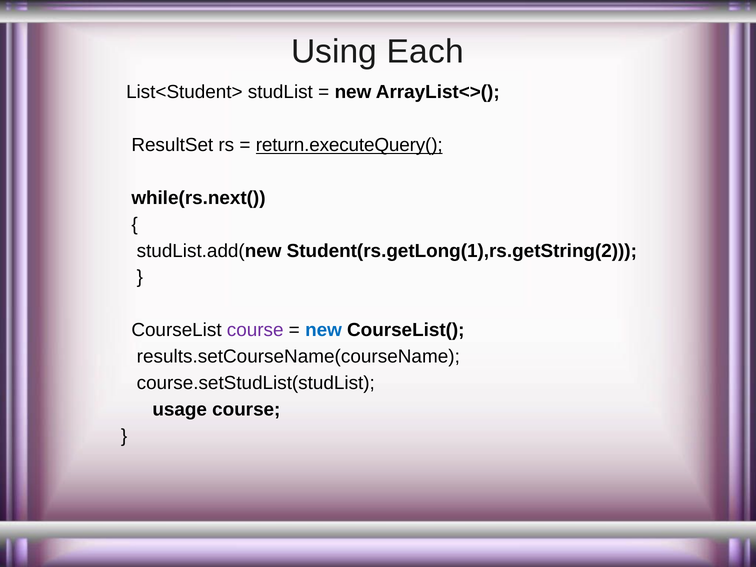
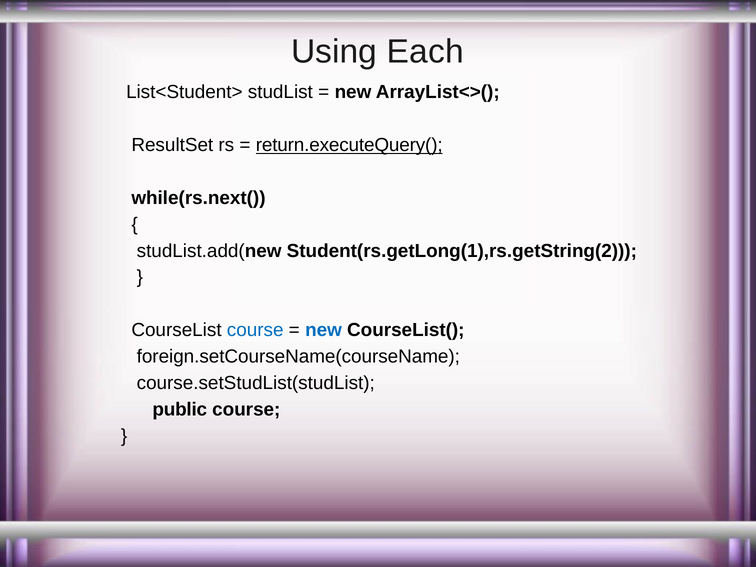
course at (255, 330) colour: purple -> blue
results.setCourseName(courseName: results.setCourseName(courseName -> foreign.setCourseName(courseName
usage: usage -> public
